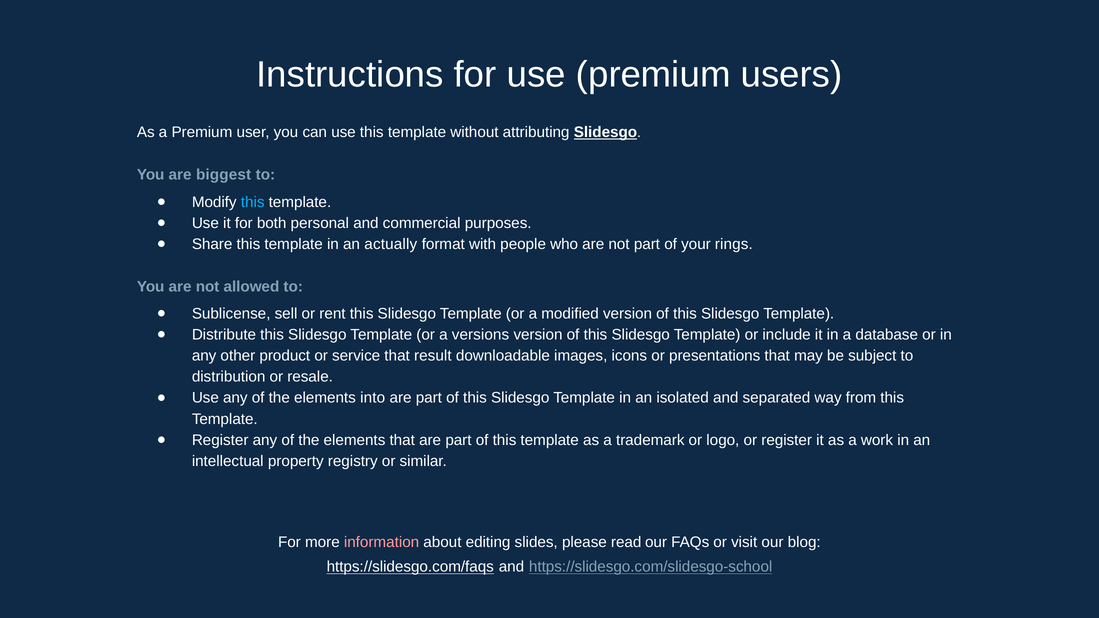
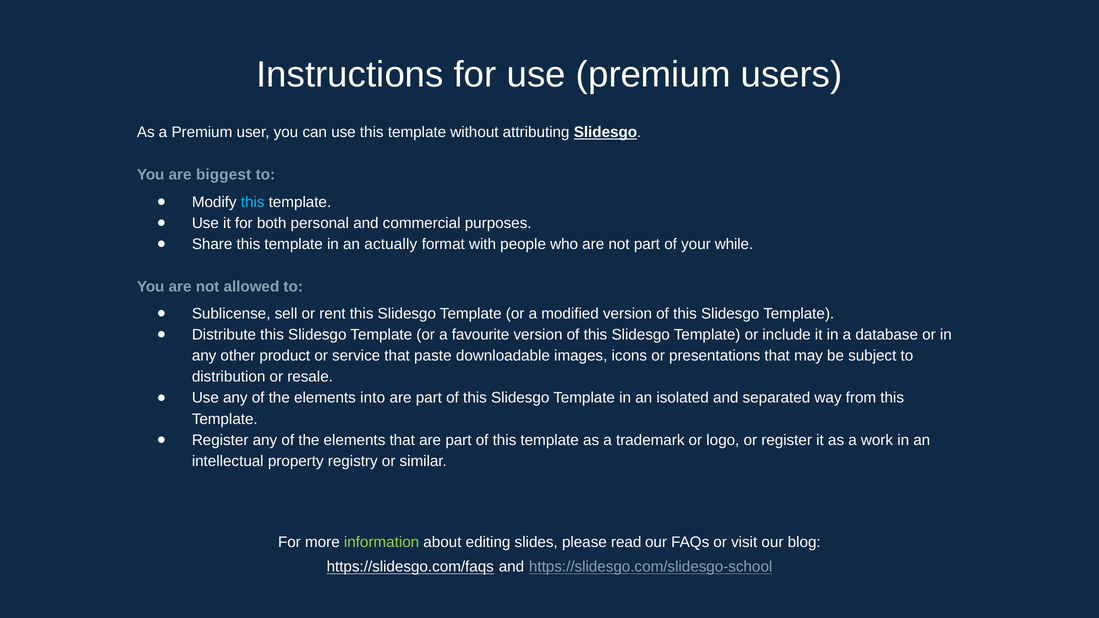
rings: rings -> while
versions: versions -> favourite
result: result -> paste
information colour: pink -> light green
